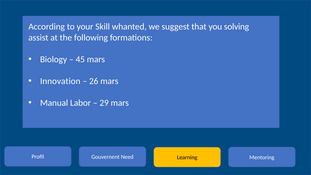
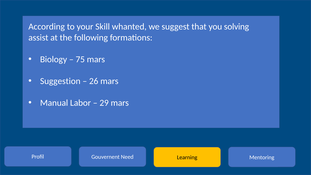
45: 45 -> 75
Innovation: Innovation -> Suggestion
